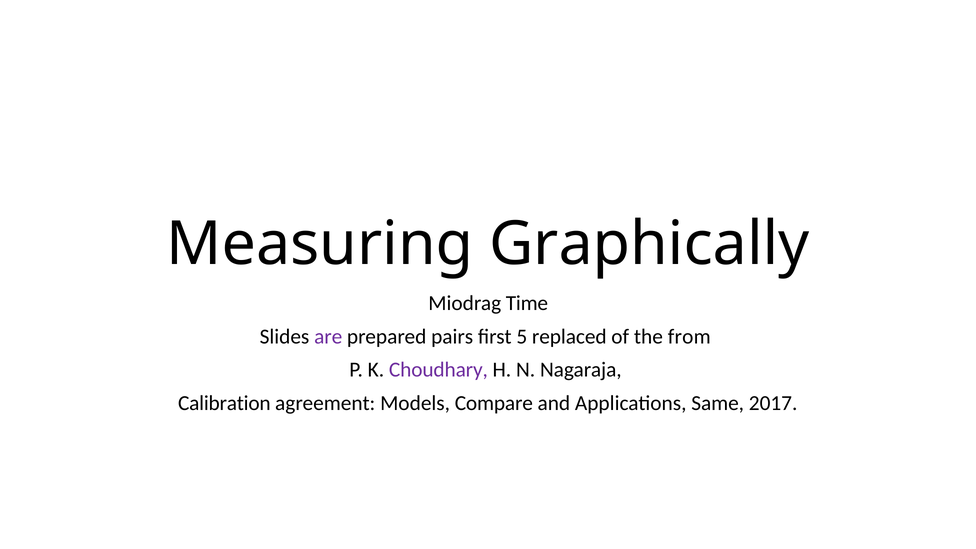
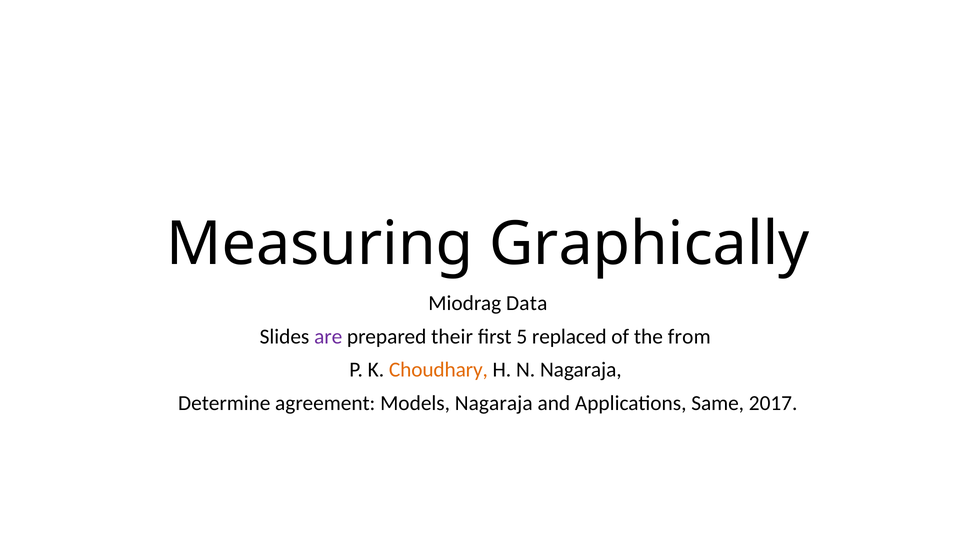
Time: Time -> Data
pairs: pairs -> their
Choudhary colour: purple -> orange
Calibration: Calibration -> Determine
Models Compare: Compare -> Nagaraja
